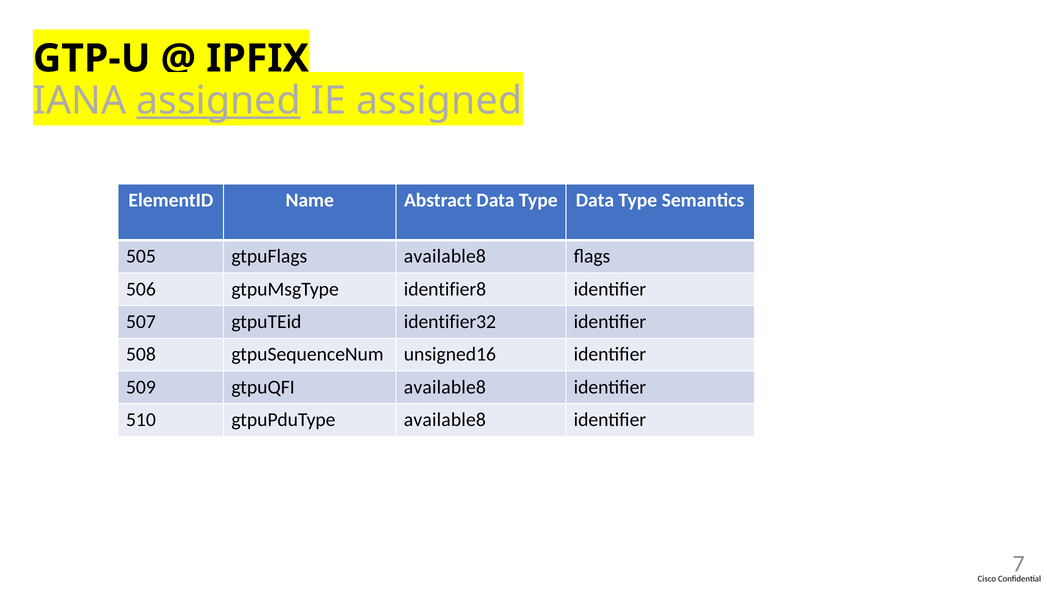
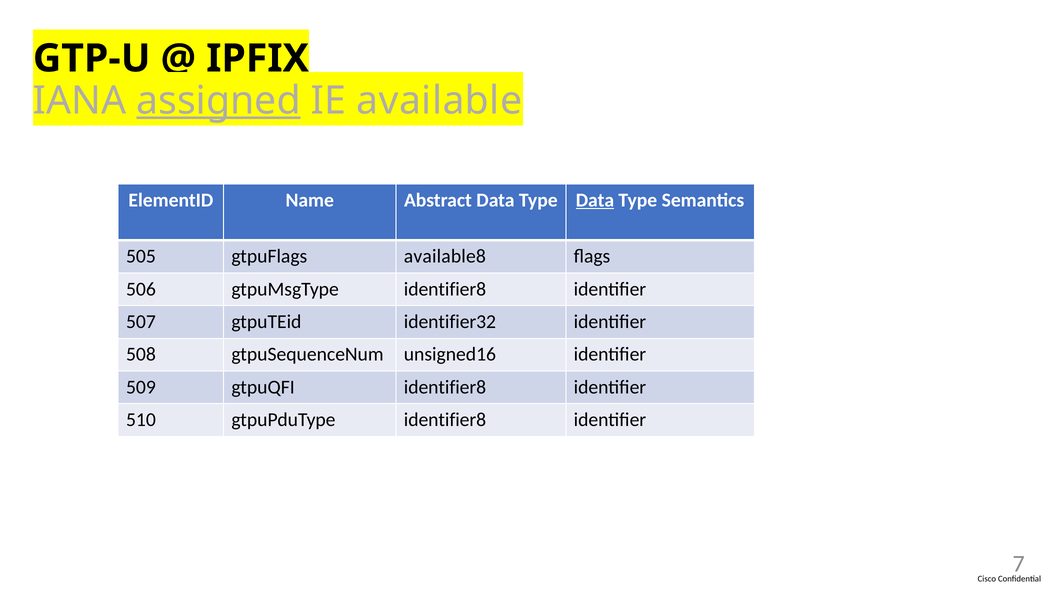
IE assigned: assigned -> available
Data at (595, 200) underline: none -> present
gtpuQFI available8: available8 -> identifier8
gtpuPduType available8: available8 -> identifier8
